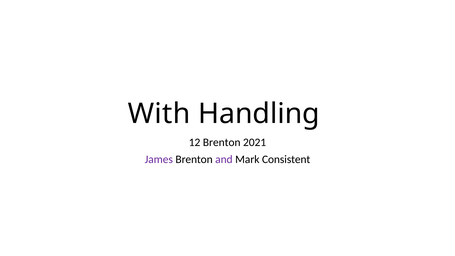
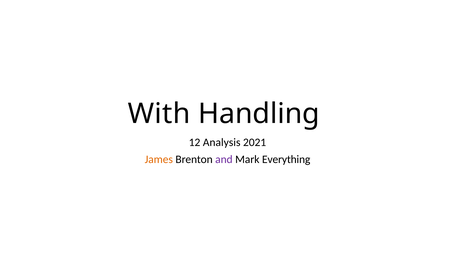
12 Brenton: Brenton -> Analysis
James colour: purple -> orange
Consistent: Consistent -> Everything
